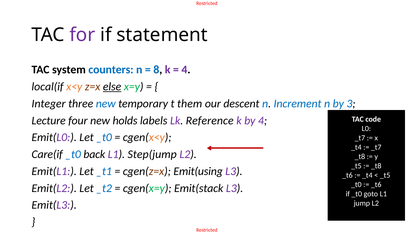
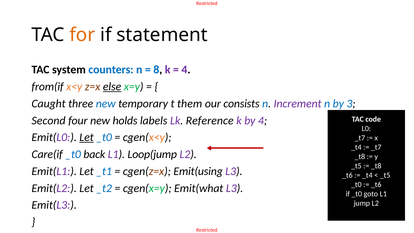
for colour: purple -> orange
local(if: local(if -> from(if
Integer: Integer -> Caught
descent: descent -> consists
Increment colour: blue -> purple
Lecture: Lecture -> Second
Let at (87, 137) underline: none -> present
Step(jump: Step(jump -> Loop(jump
Emit(stack: Emit(stack -> Emit(what
